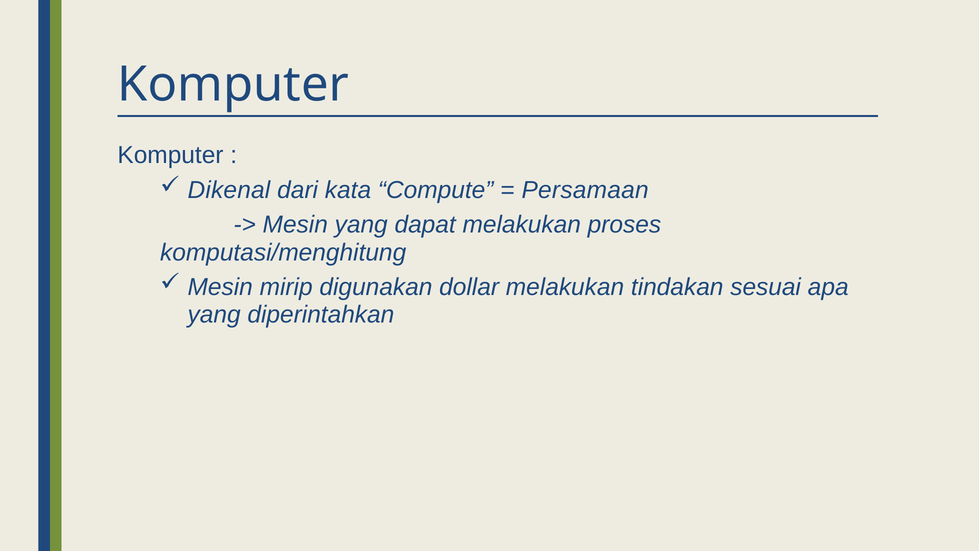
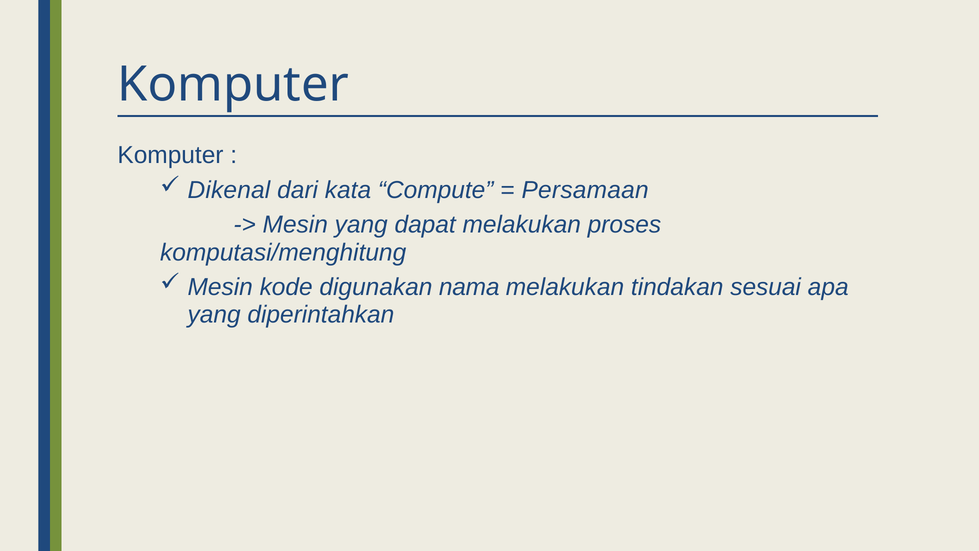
mirip: mirip -> kode
dollar: dollar -> nama
